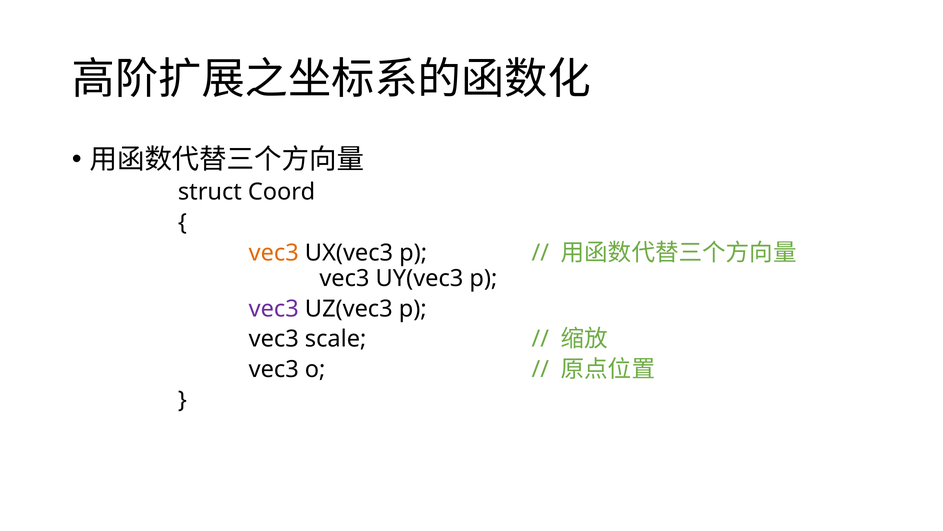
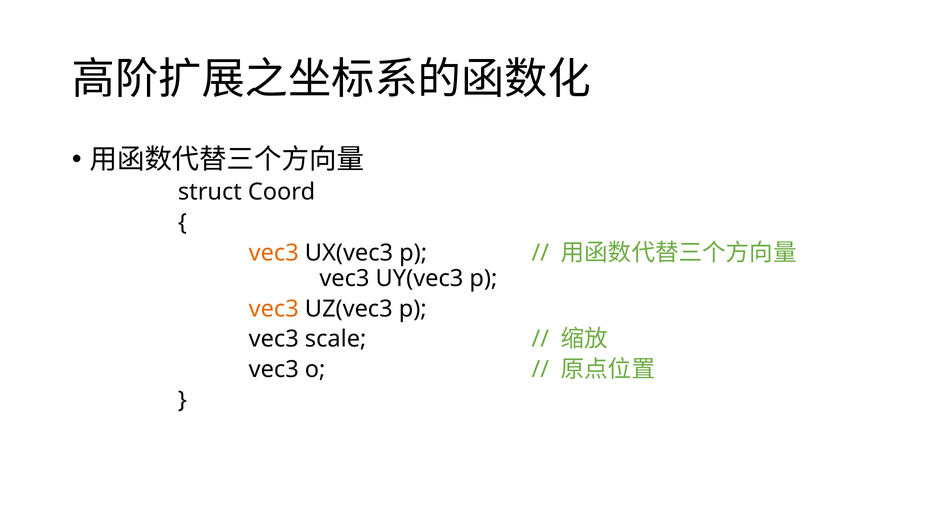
vec3 at (274, 308) colour: purple -> orange
